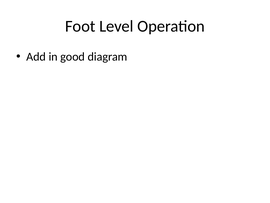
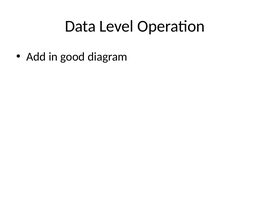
Foot: Foot -> Data
